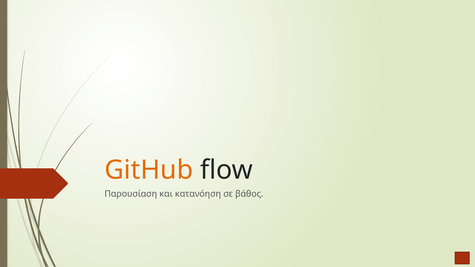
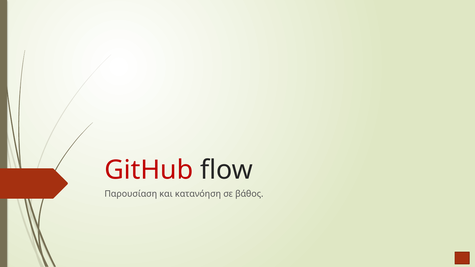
GitHub colour: orange -> red
